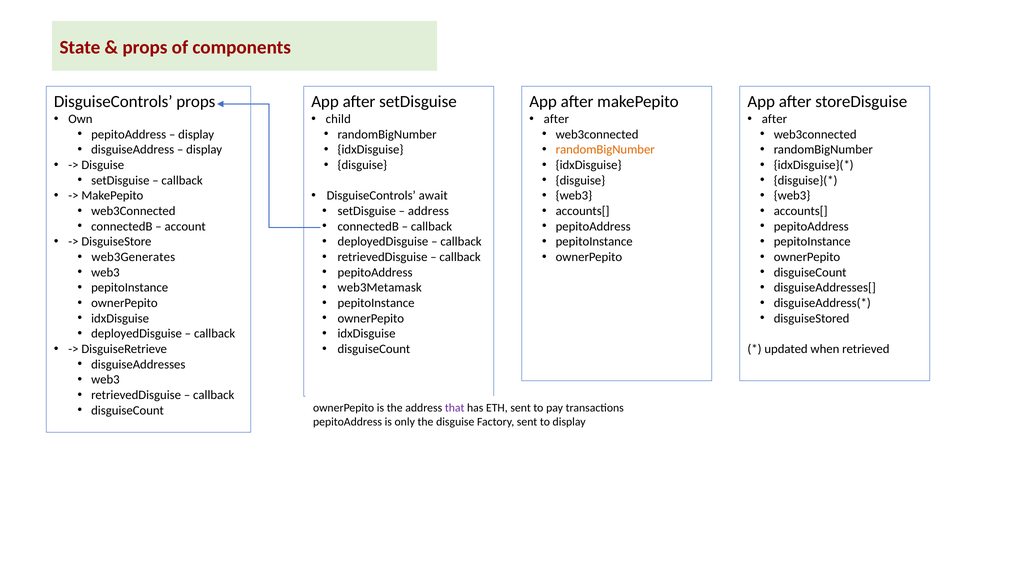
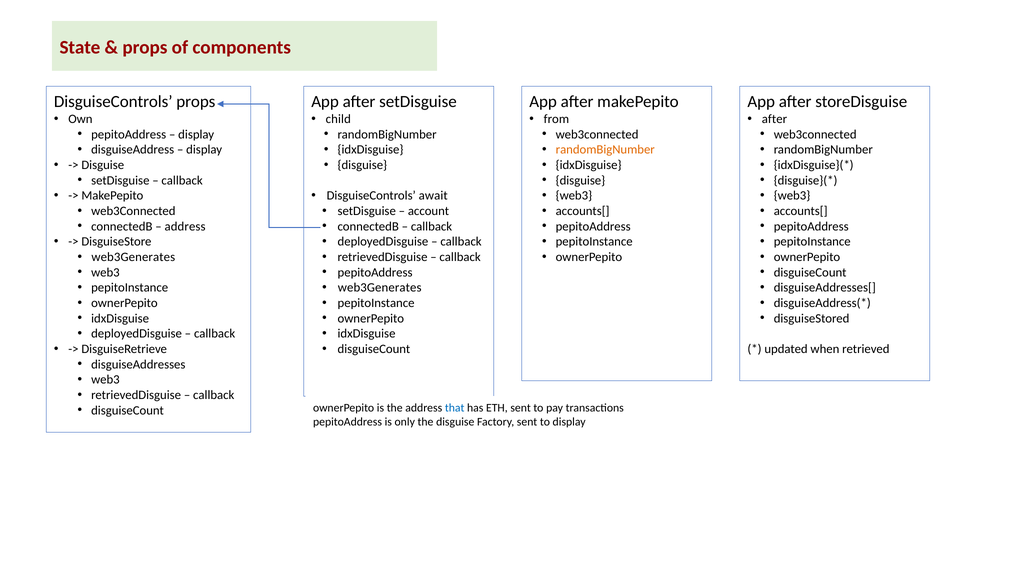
after at (556, 119): after -> from
address at (428, 211): address -> account
account at (185, 226): account -> address
web3Metamask at (380, 288): web3Metamask -> web3Generates
that colour: purple -> blue
